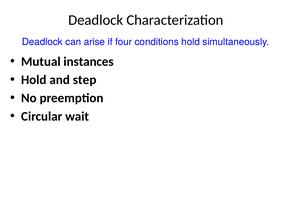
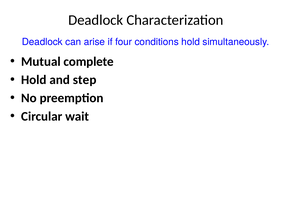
instances: instances -> complete
